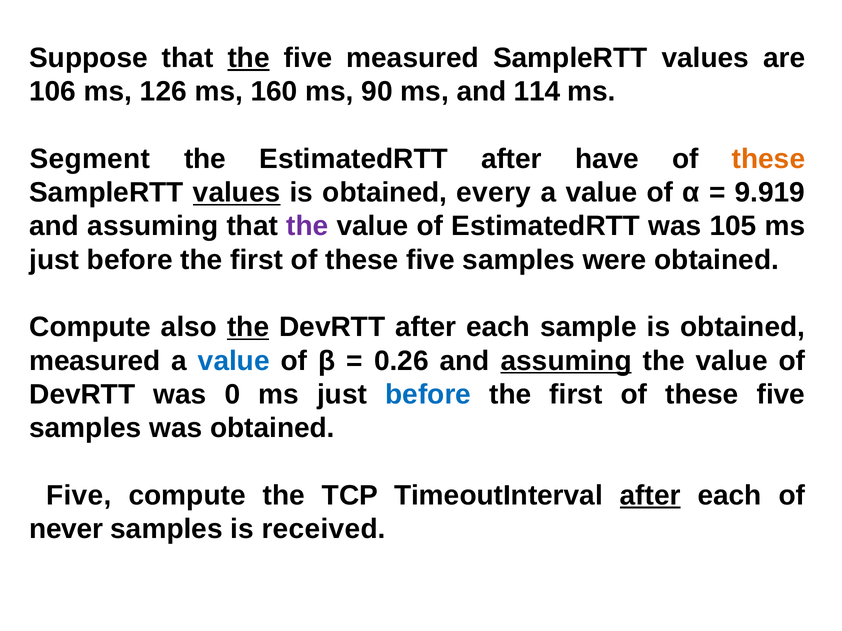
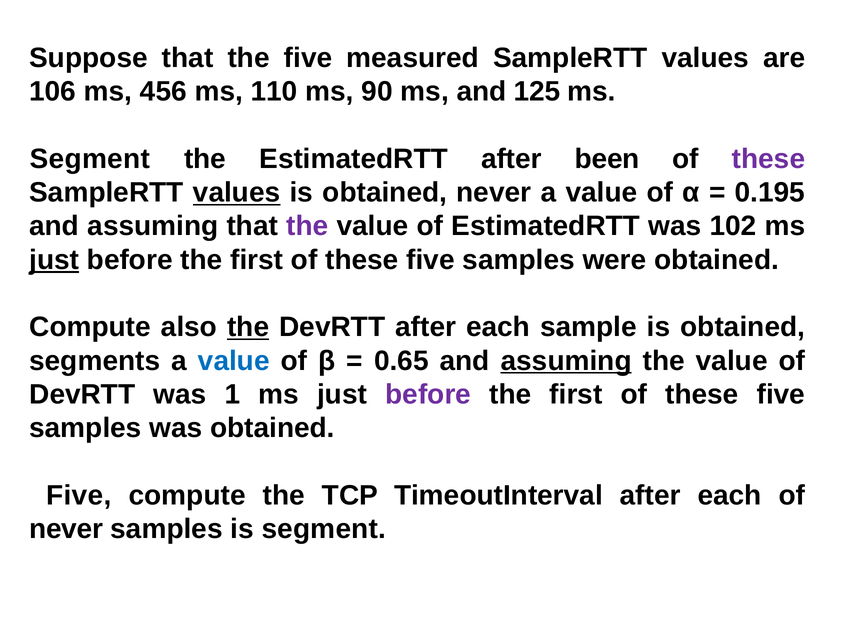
the at (249, 58) underline: present -> none
126: 126 -> 456
160: 160 -> 110
114: 114 -> 125
have: have -> been
these at (768, 159) colour: orange -> purple
obtained every: every -> never
9.919: 9.919 -> 0.195
105: 105 -> 102
just at (54, 260) underline: none -> present
measured at (95, 361): measured -> segments
0.26: 0.26 -> 0.65
0: 0 -> 1
before at (428, 395) colour: blue -> purple
after at (650, 496) underline: present -> none
is received: received -> segment
